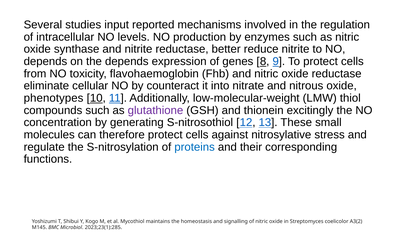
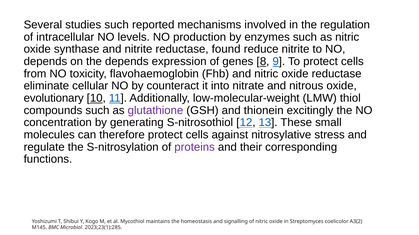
studies input: input -> such
better: better -> found
phenotypes: phenotypes -> evolutionary
proteins colour: blue -> purple
